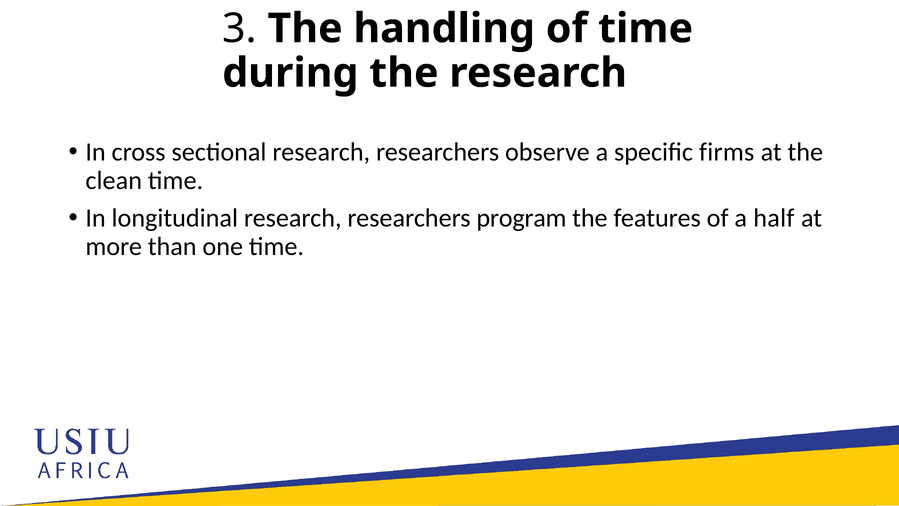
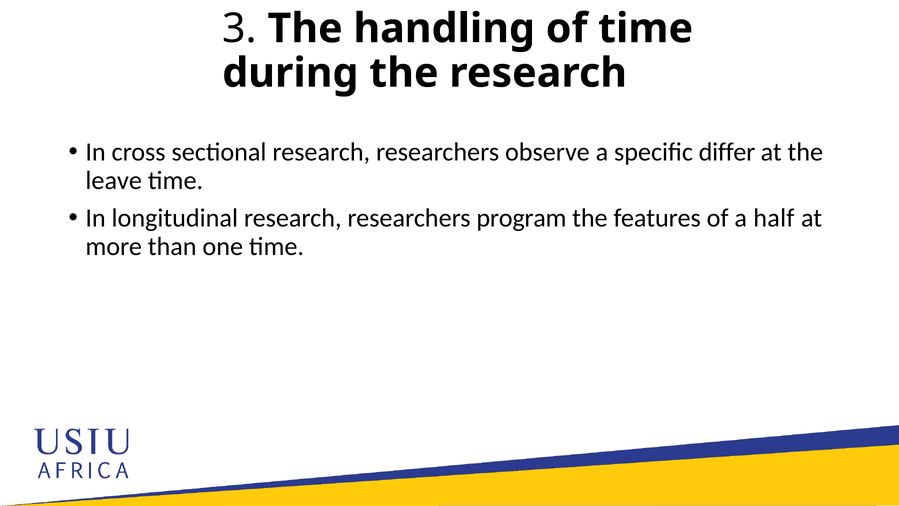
firms: firms -> differ
clean: clean -> leave
